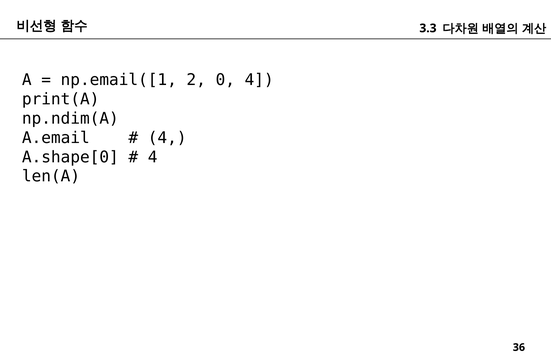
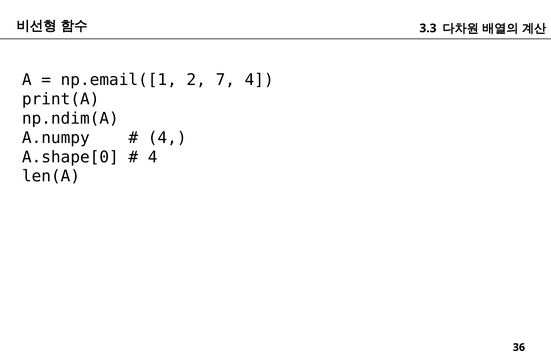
0: 0 -> 7
A.email: A.email -> A.numpy
